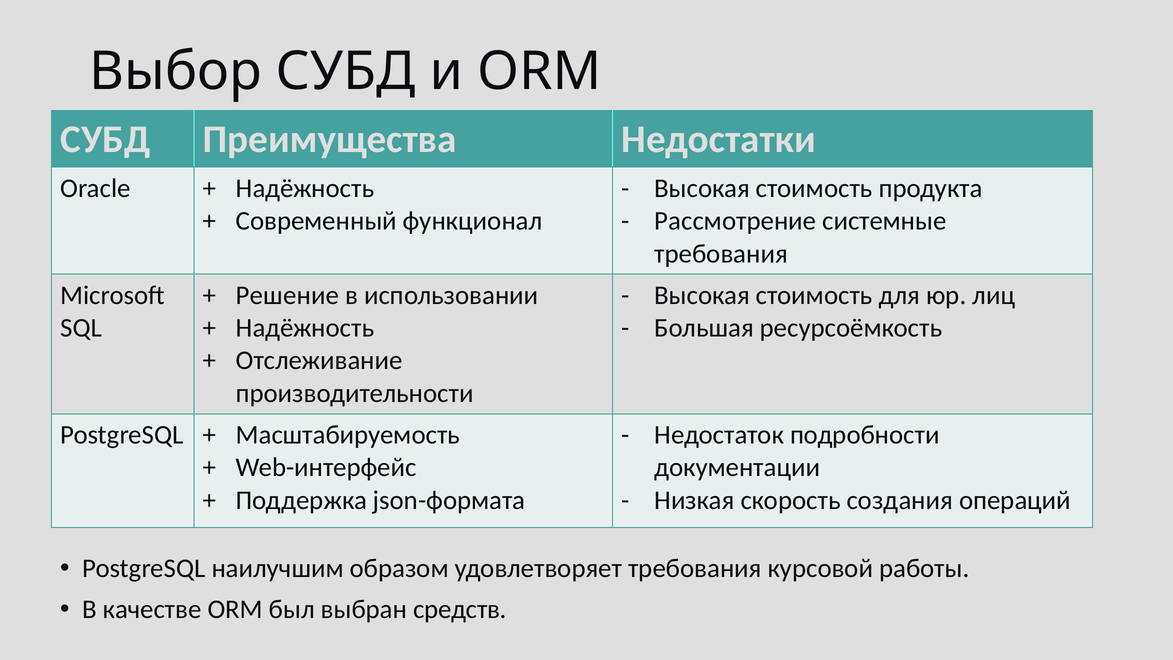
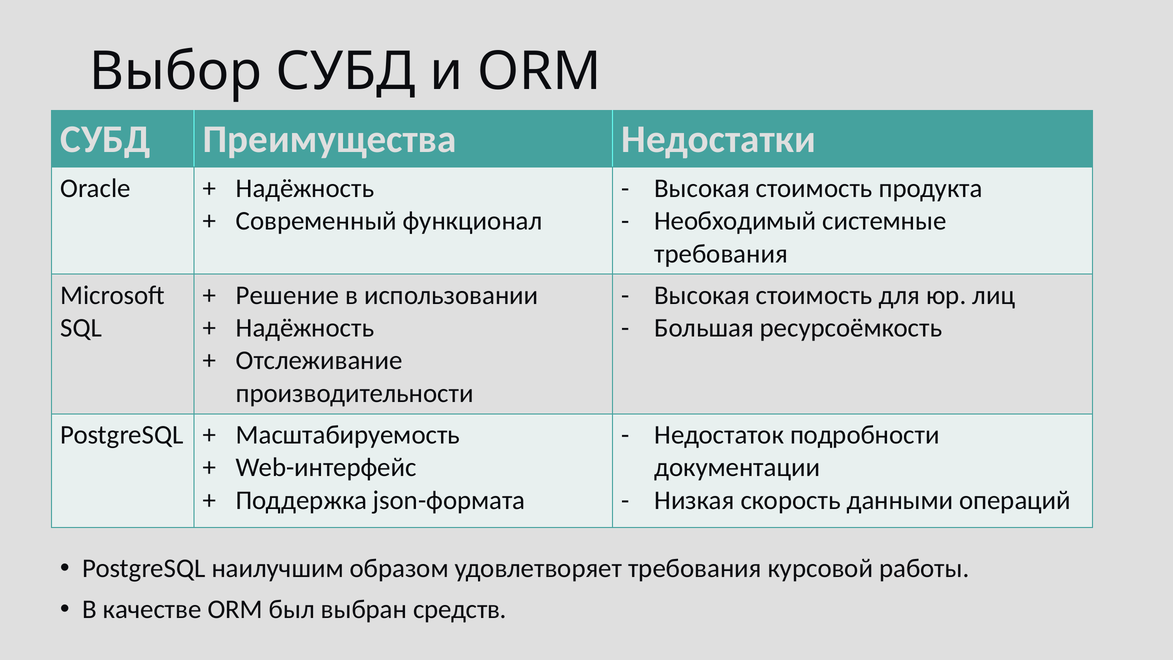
Рассмотрение: Рассмотрение -> Необходимый
создания: создания -> данными
